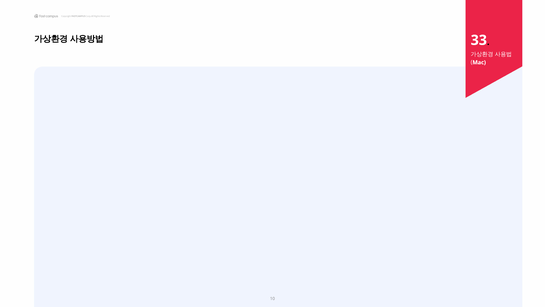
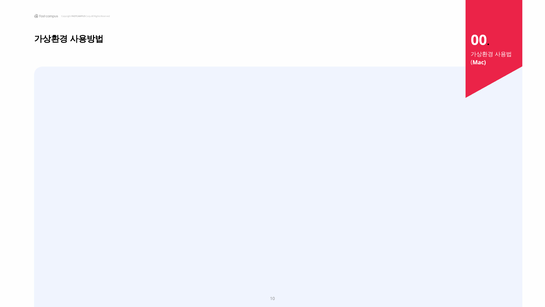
33: 33 -> 00
